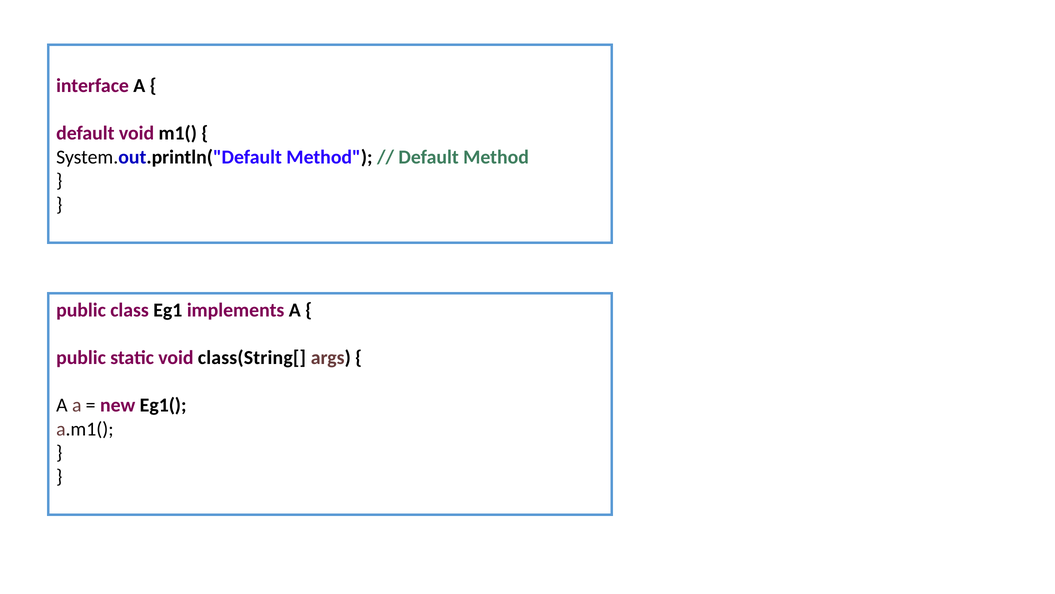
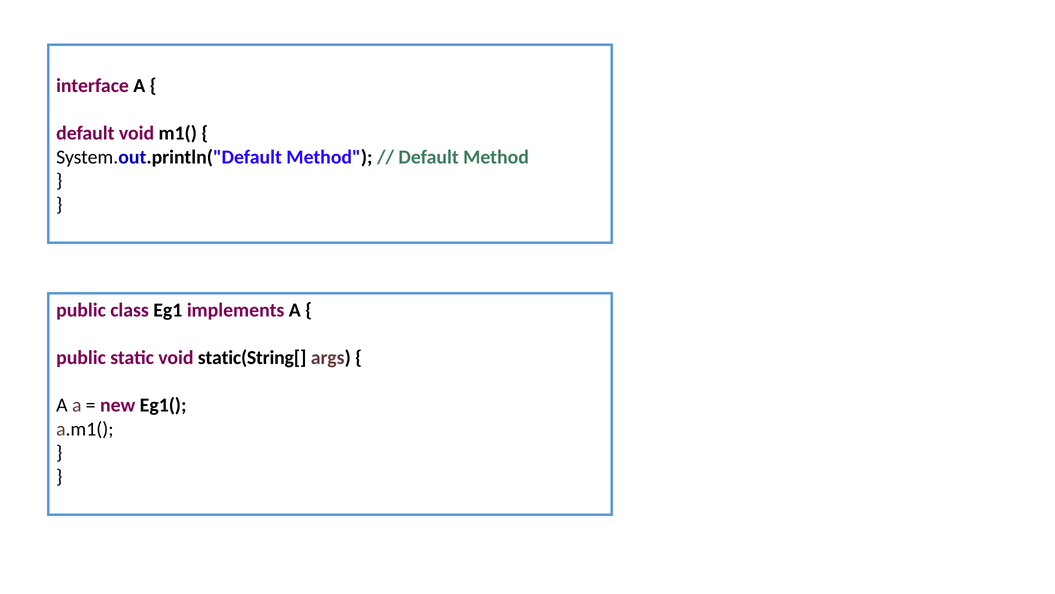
class(String[: class(String[ -> static(String[
